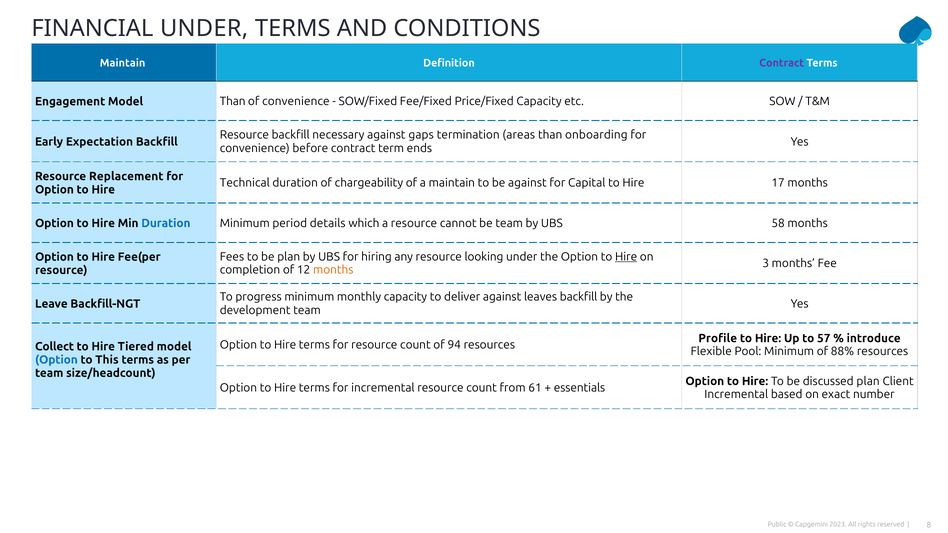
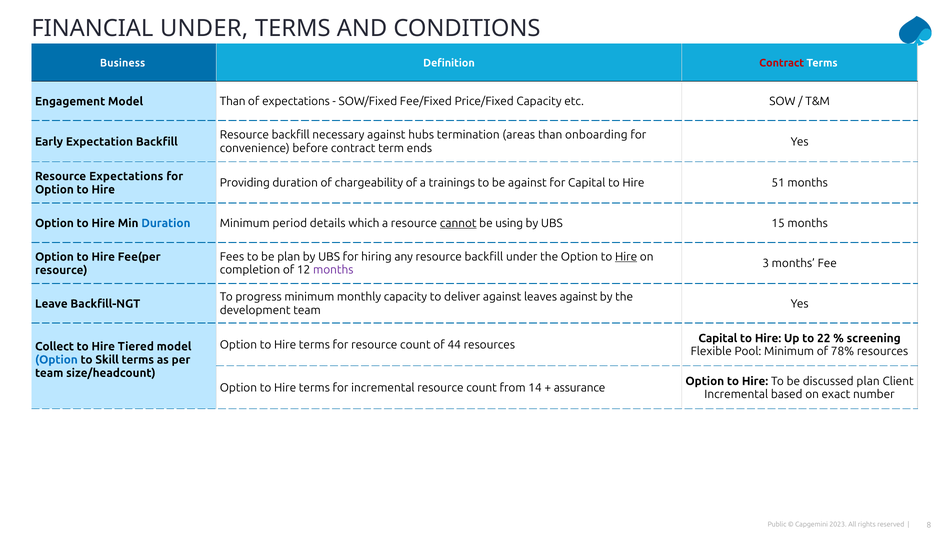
Maintain at (123, 63): Maintain -> Business
Contract at (782, 63) colour: purple -> red
of convenience: convenience -> expectations
gaps: gaps -> hubs
Resource Replacement: Replacement -> Expectations
Technical: Technical -> Providing
a maintain: maintain -> trainings
17: 17 -> 51
cannot underline: none -> present
be team: team -> using
58: 58 -> 15
any resource looking: looking -> backfill
months at (333, 270) colour: orange -> purple
leaves backfill: backfill -> against
Profile at (718, 338): Profile -> Capital
57: 57 -> 22
introduce: introduce -> screening
94: 94 -> 44
88%: 88% -> 78%
This: This -> Skill
61: 61 -> 14
essentials: essentials -> assurance
